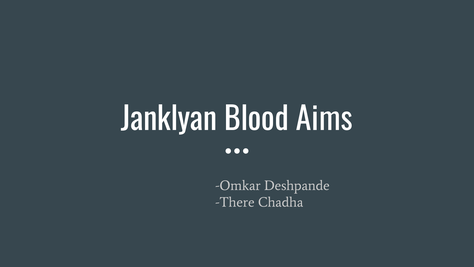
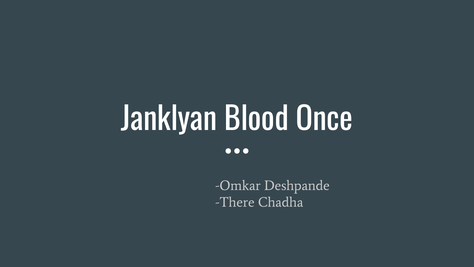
Aims: Aims -> Once
